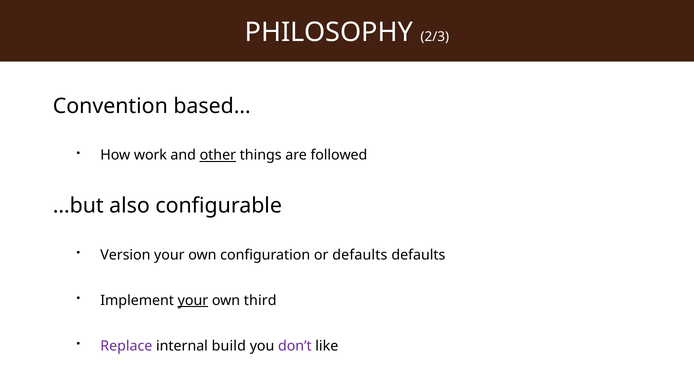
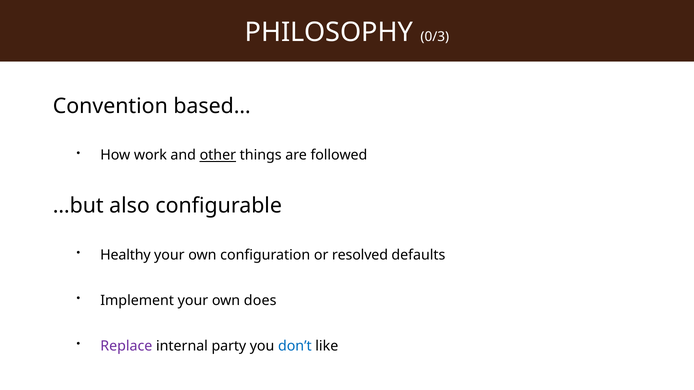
2/3: 2/3 -> 0/3
Version: Version -> Healthy
or defaults: defaults -> resolved
your at (193, 301) underline: present -> none
third: third -> does
build: build -> party
don’t colour: purple -> blue
